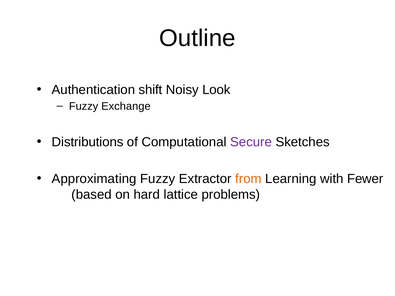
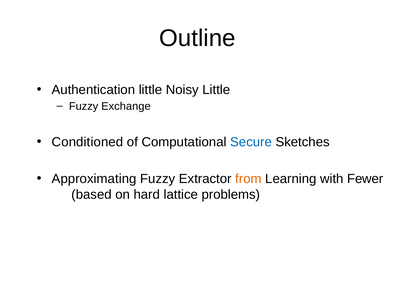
Authentication shift: shift -> little
Noisy Look: Look -> Little
Distributions: Distributions -> Conditioned
Secure colour: purple -> blue
